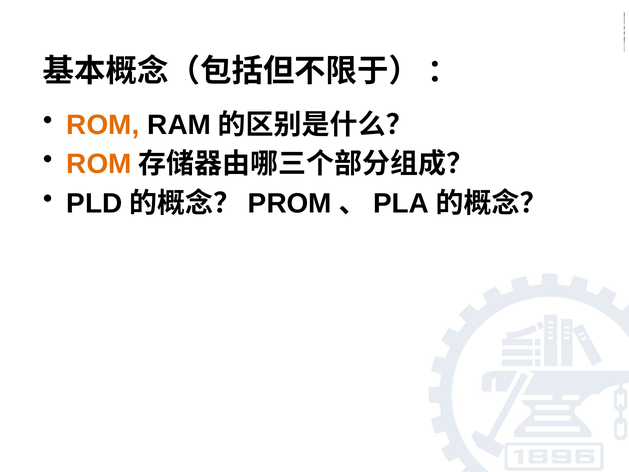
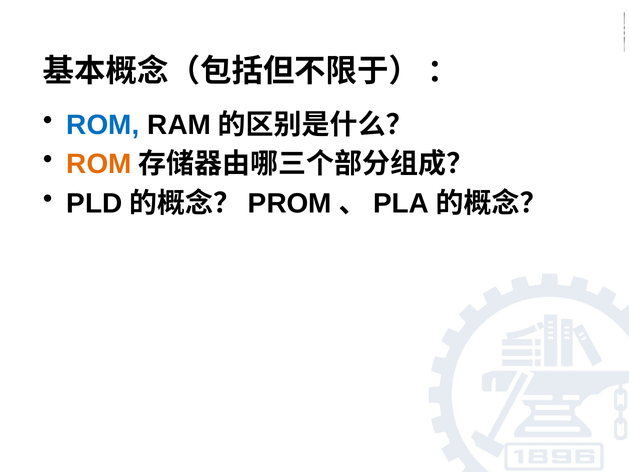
ROM at (103, 125) colour: orange -> blue
